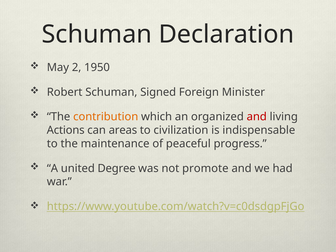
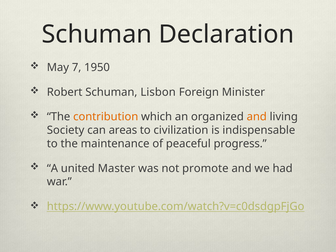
2: 2 -> 7
Signed: Signed -> Lisbon
and at (257, 117) colour: red -> orange
Actions: Actions -> Society
Degree: Degree -> Master
